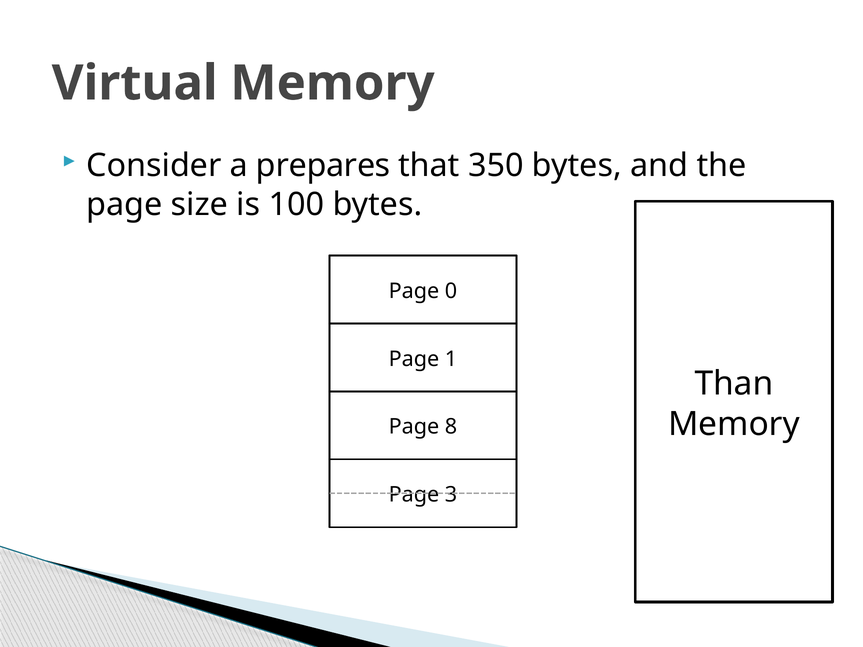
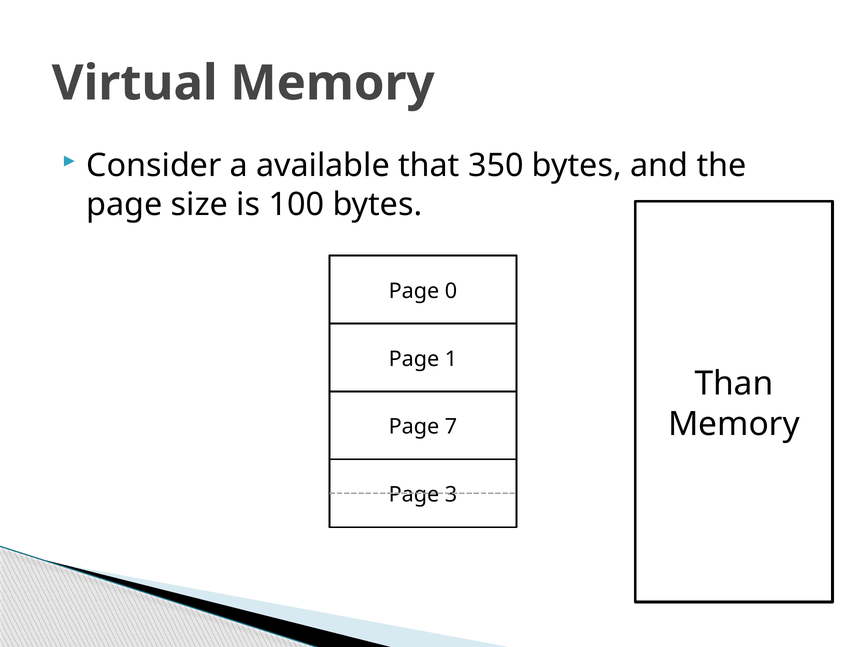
prepares: prepares -> available
8: 8 -> 7
